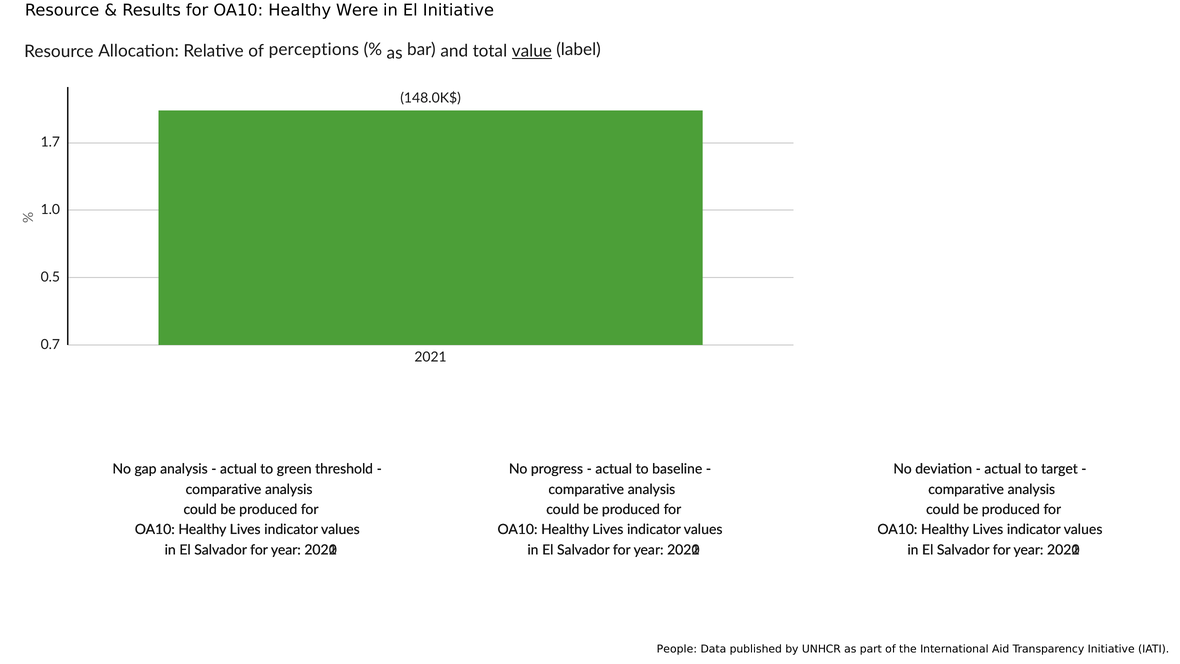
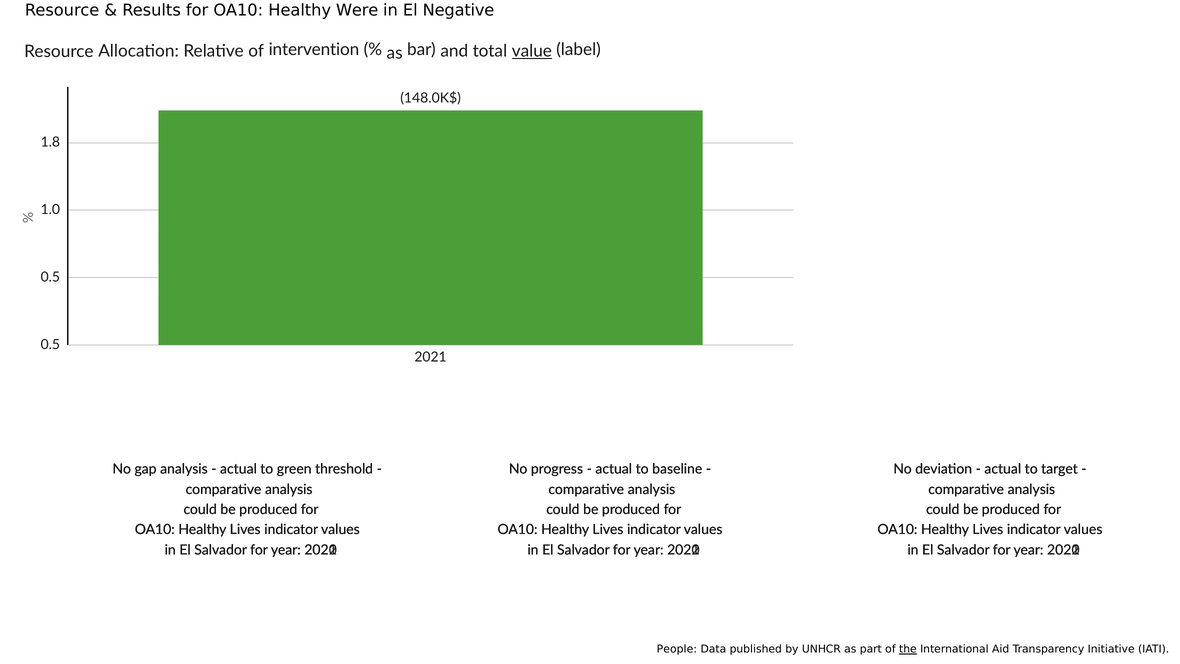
El Initiative: Initiative -> Negative
perceptions: perceptions -> intervention
1.7: 1.7 -> 1.8
0.7 at (50, 344): 0.7 -> 0.5
the underline: none -> present
